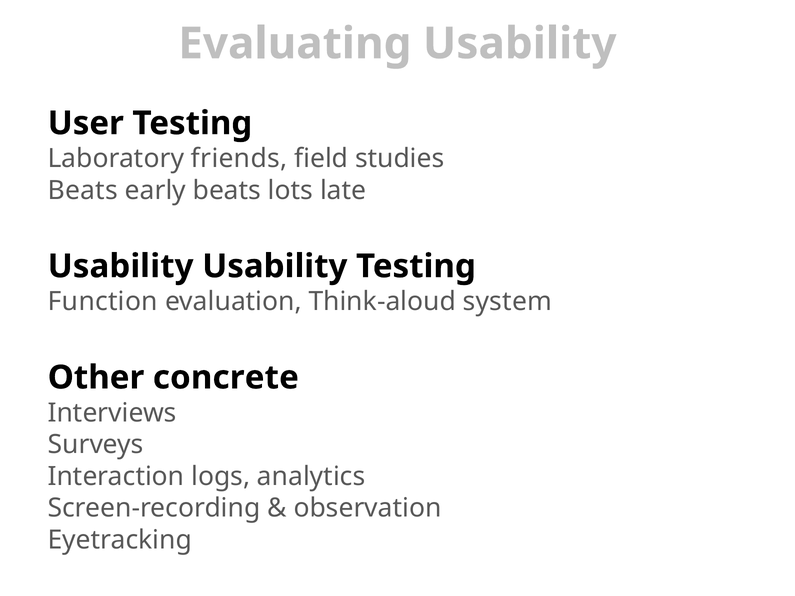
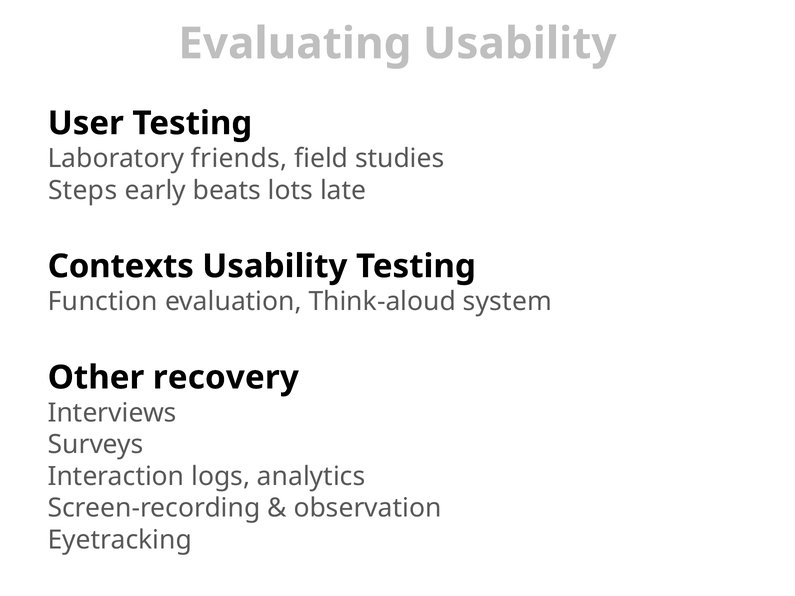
Beats at (83, 190): Beats -> Steps
Usability at (121, 266): Usability -> Contexts
concrete: concrete -> recovery
